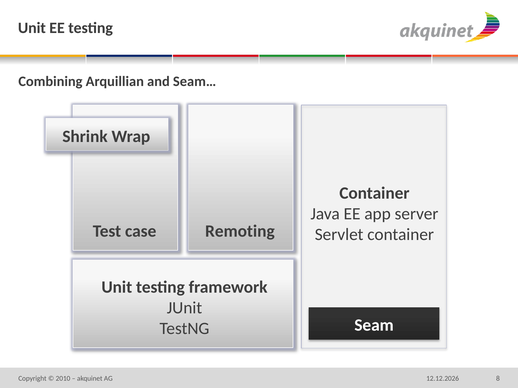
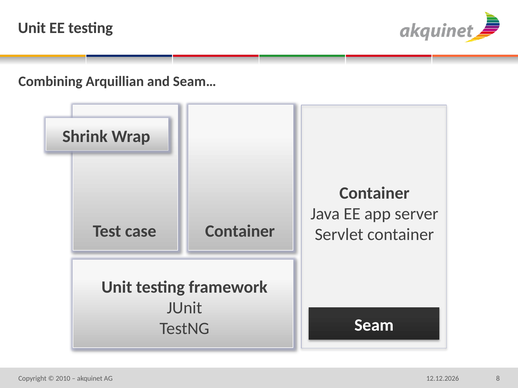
Remoting at (240, 231): Remoting -> Container
